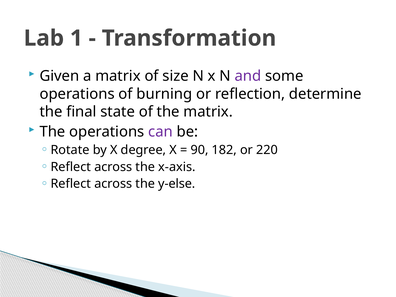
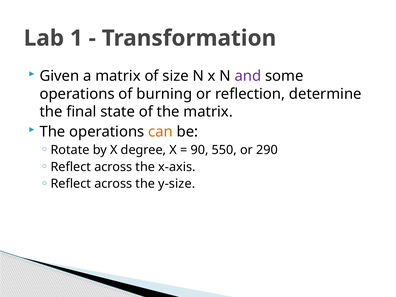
can colour: purple -> orange
182: 182 -> 550
220: 220 -> 290
y-else: y-else -> y-size
